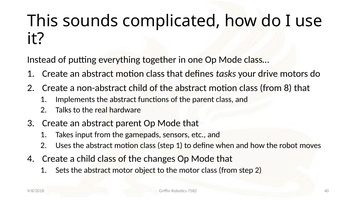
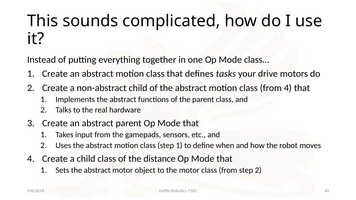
from 8: 8 -> 4
changes: changes -> distance
